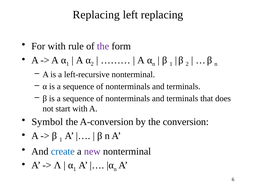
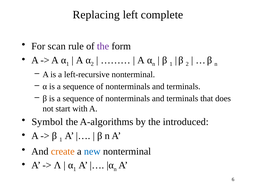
left replacing: replacing -> complete
For with: with -> scan
A-conversion: A-conversion -> A-algorithms
conversion: conversion -> introduced
create colour: blue -> orange
new colour: purple -> blue
